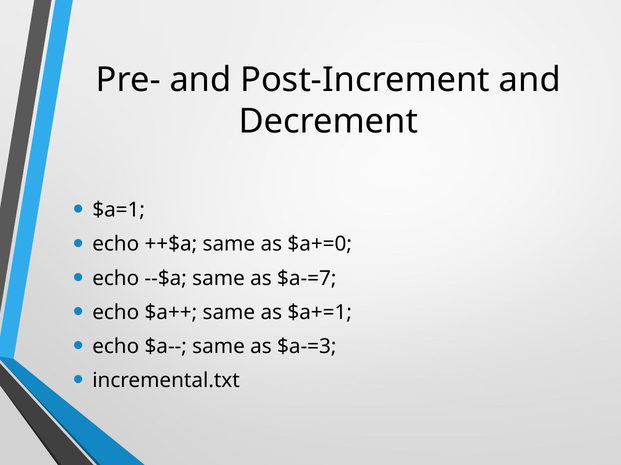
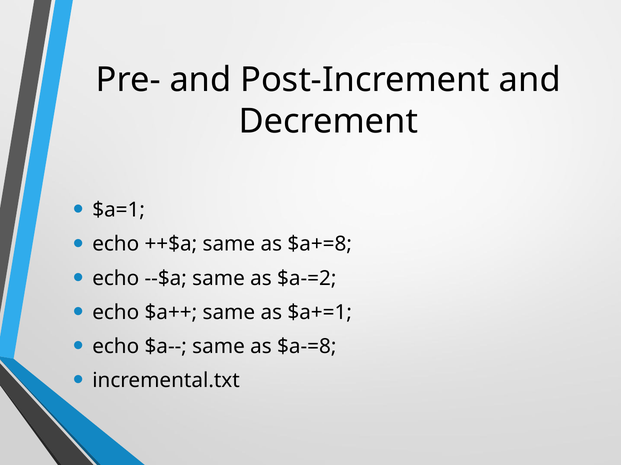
$a+=0: $a+=0 -> $a+=8
$a-=7: $a-=7 -> $a-=2
$a-=3: $a-=3 -> $a-=8
